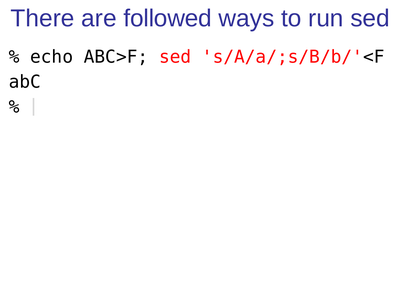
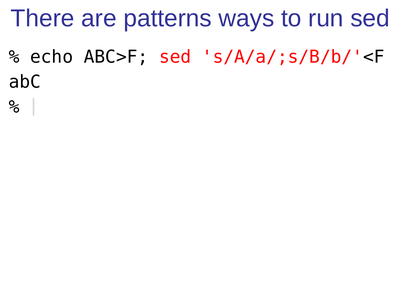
followed: followed -> patterns
